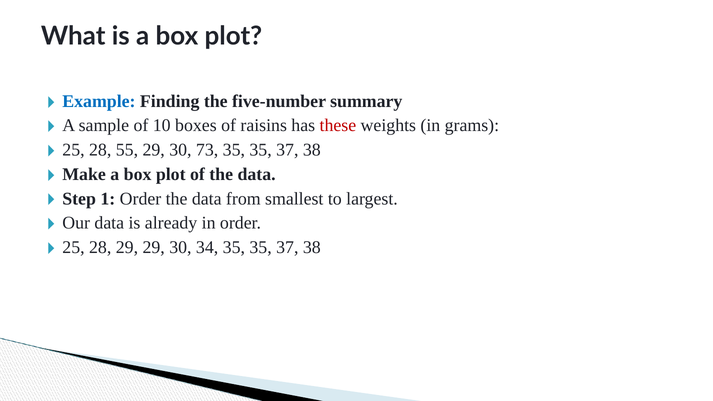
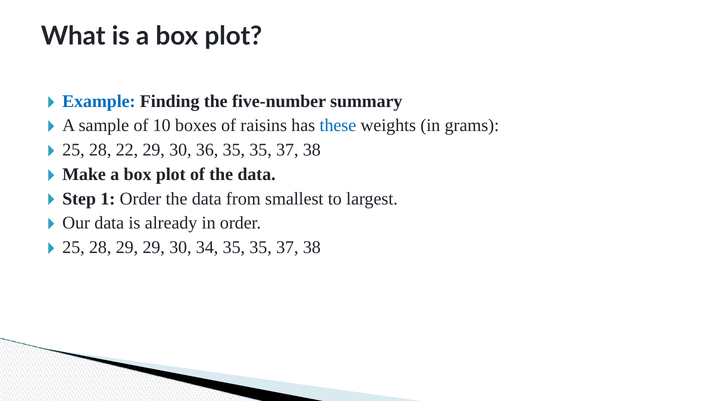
these colour: red -> blue
55: 55 -> 22
73: 73 -> 36
